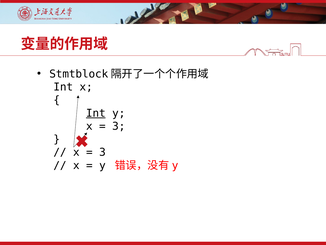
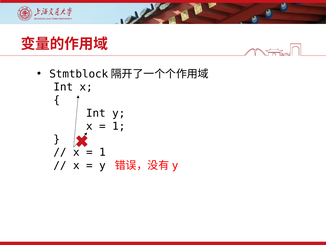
Int at (96, 113) underline: present -> none
3 at (119, 126): 3 -> 1
3 at (102, 152): 3 -> 1
